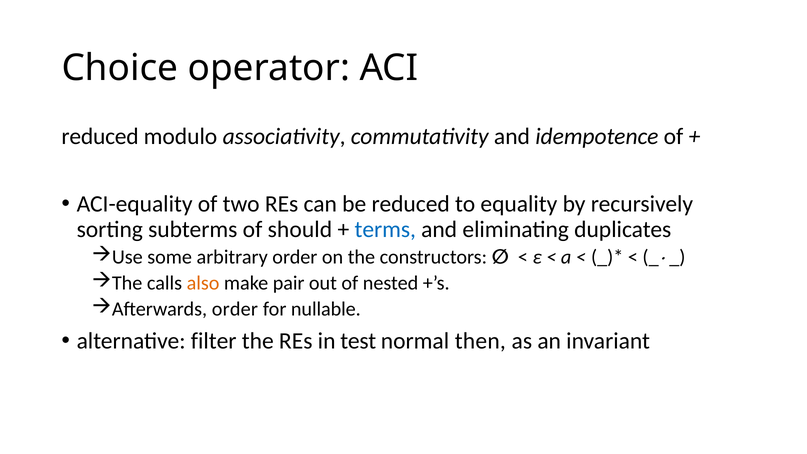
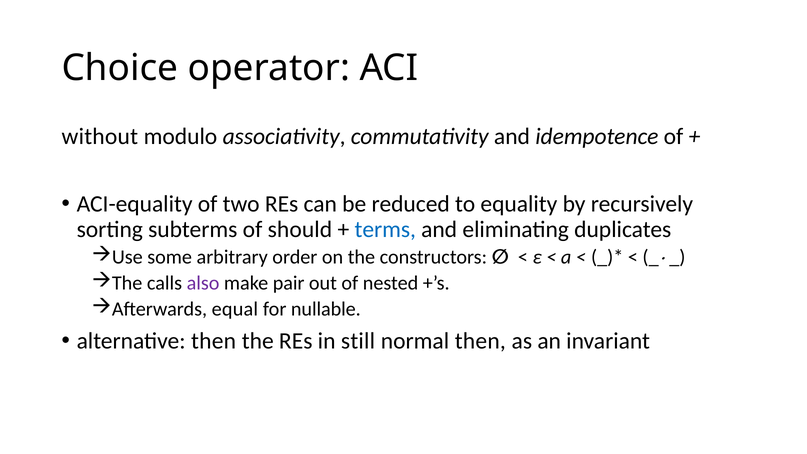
reduced at (100, 136): reduced -> without
also colour: orange -> purple
Afterwards order: order -> equal
alternative filter: filter -> then
test: test -> still
